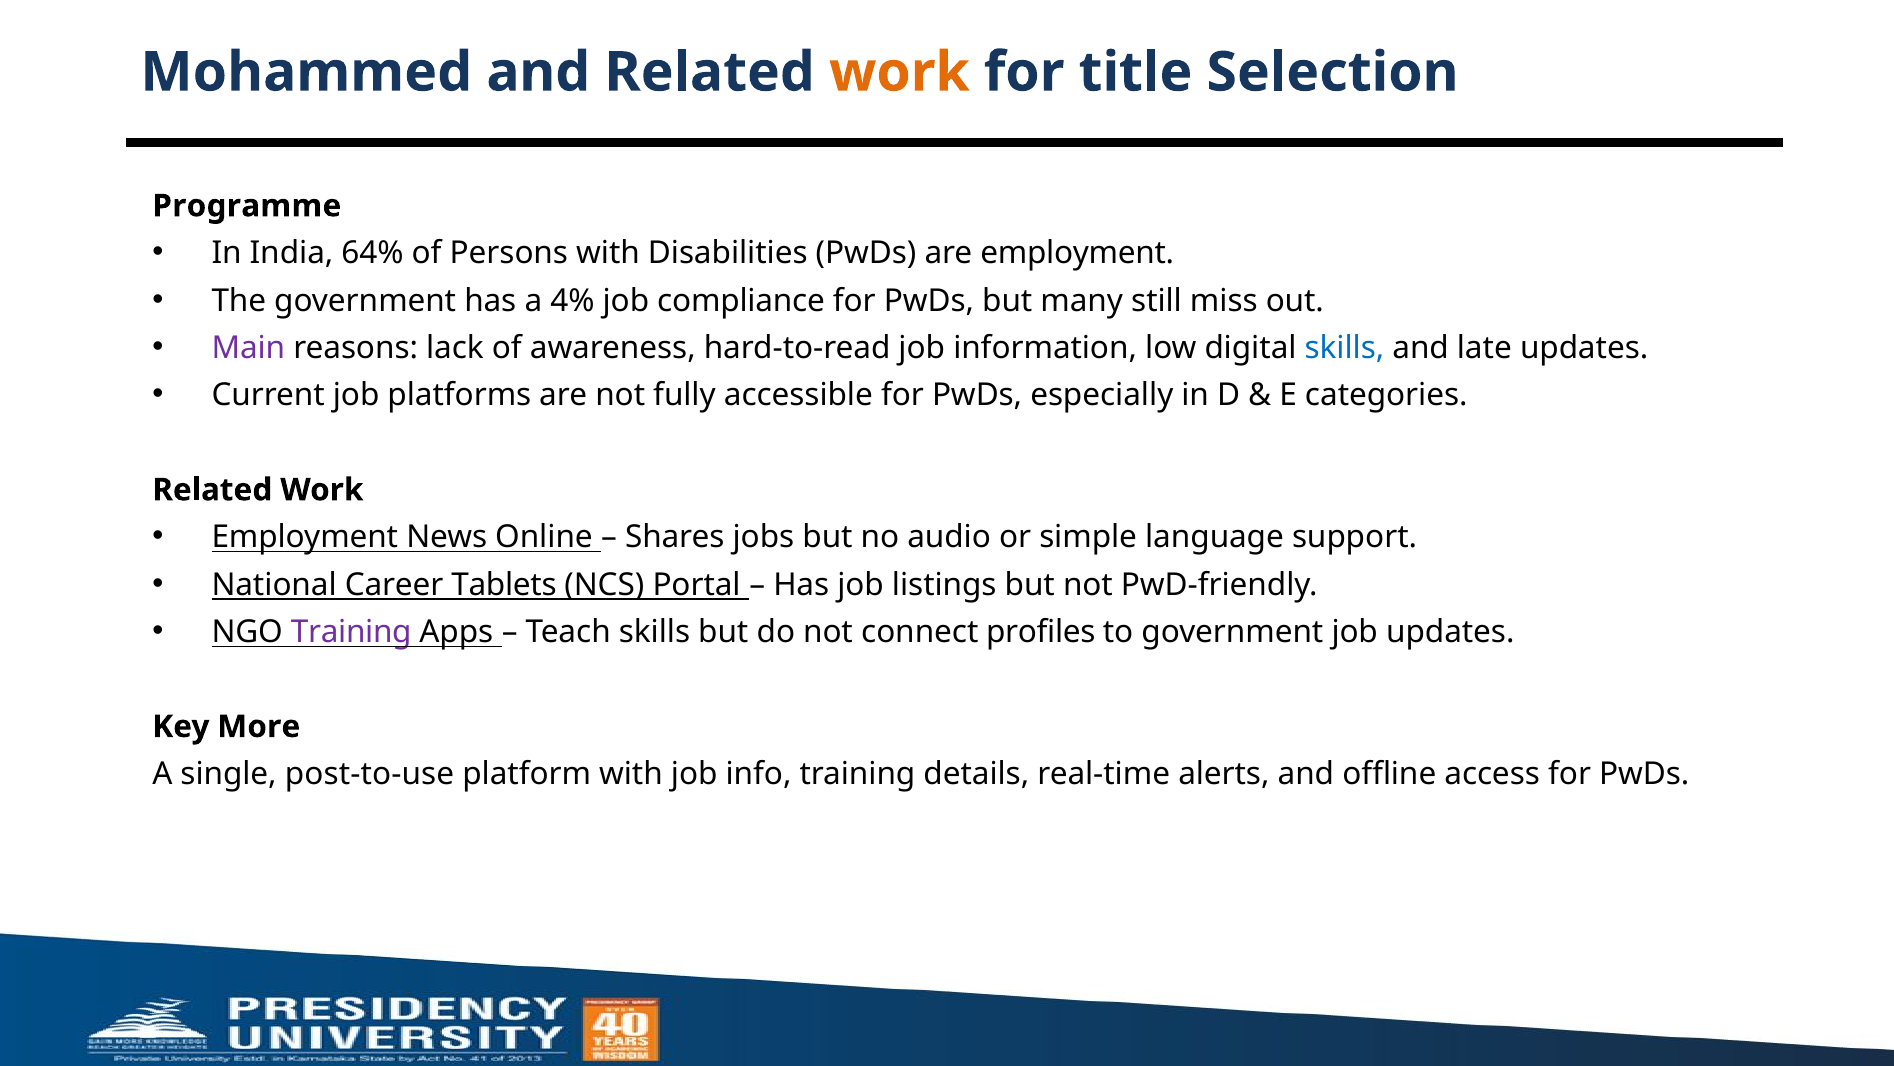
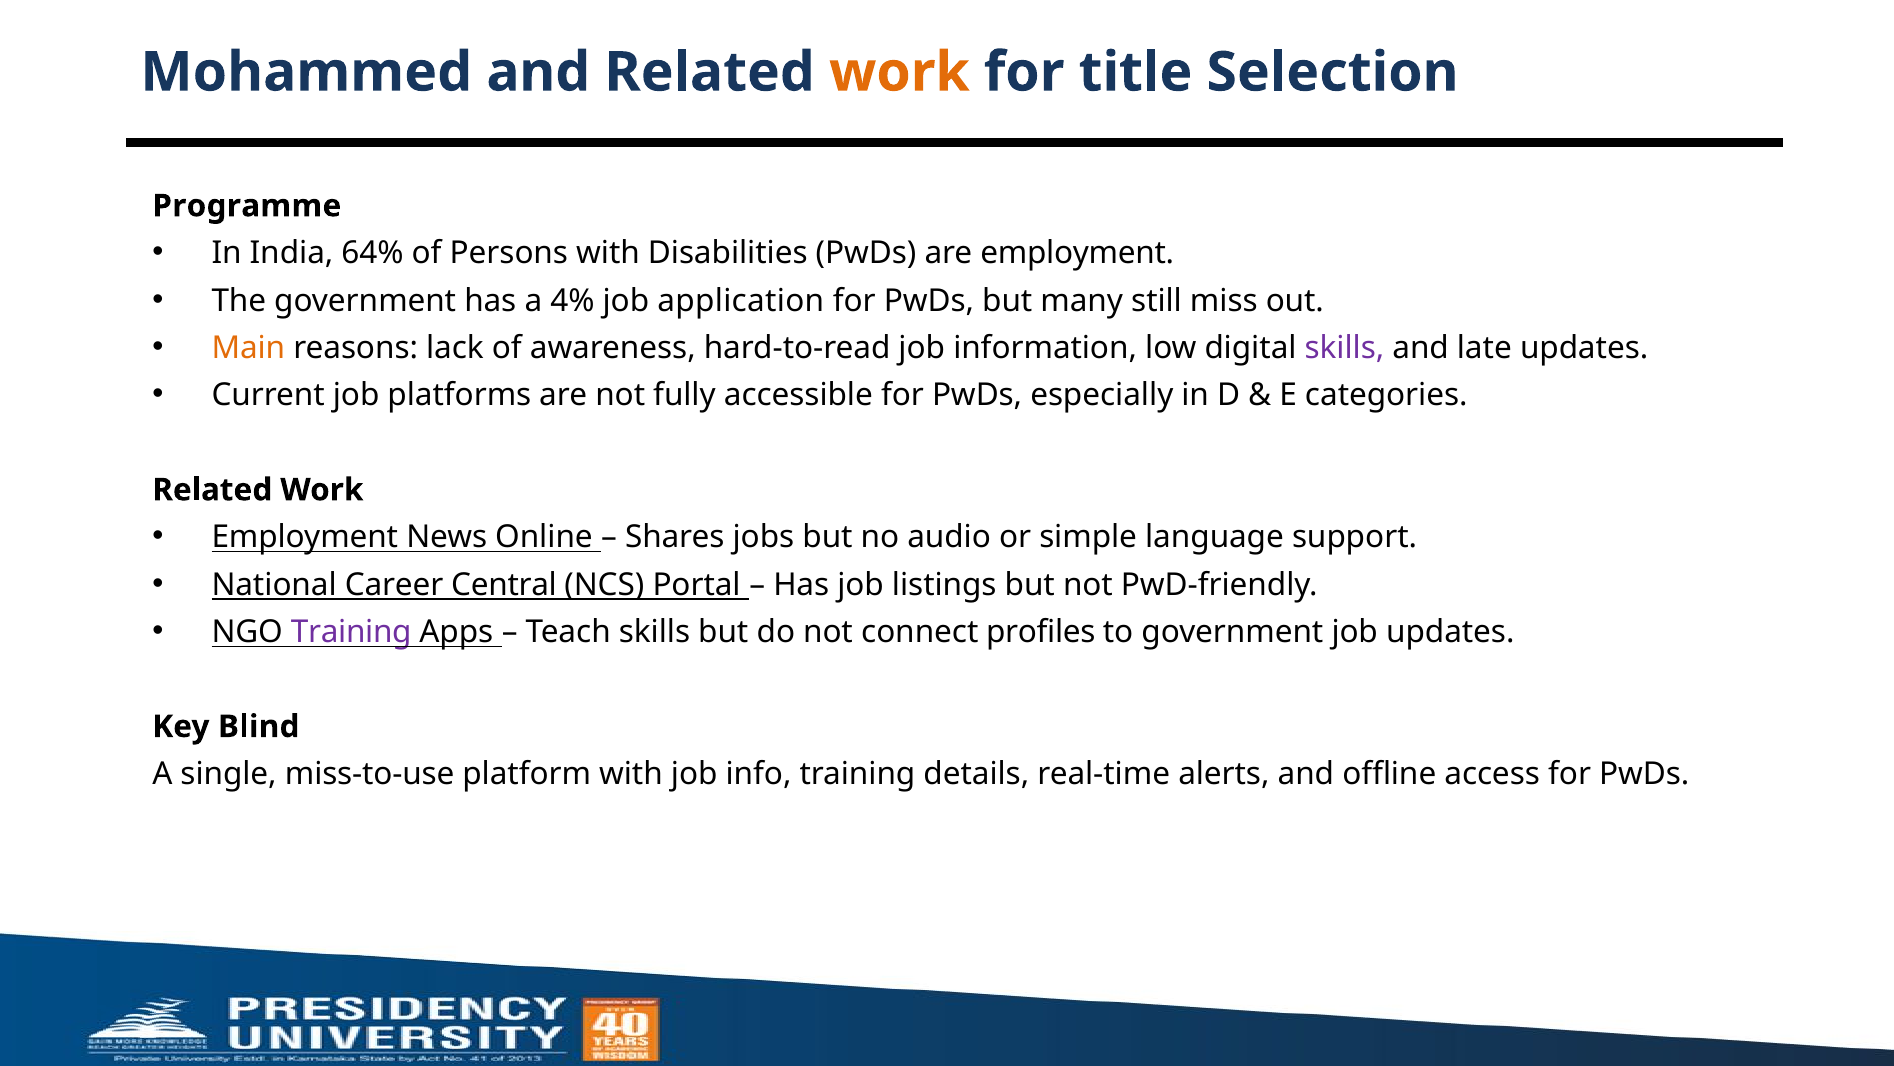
compliance: compliance -> application
Main colour: purple -> orange
skills at (1344, 348) colour: blue -> purple
Tablets: Tablets -> Central
More: More -> Blind
post-to-use: post-to-use -> miss-to-use
